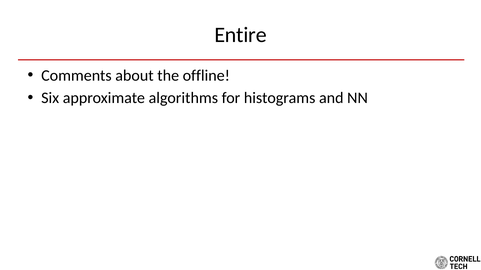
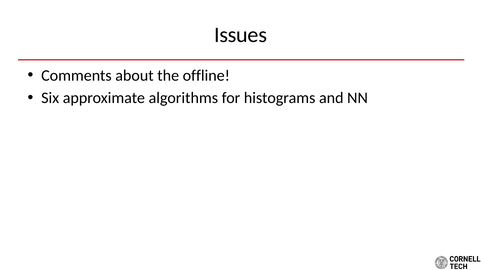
Entire: Entire -> Issues
